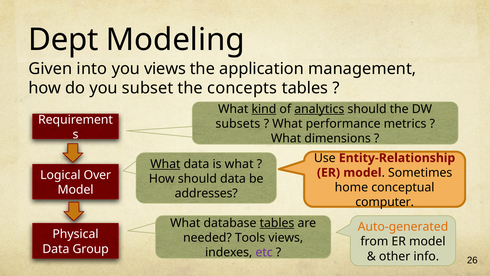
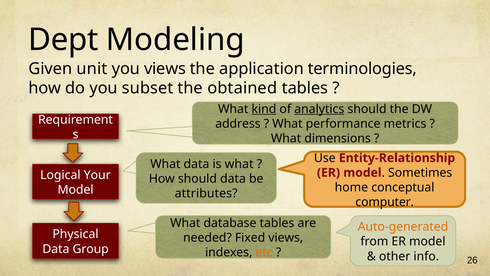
into: into -> unit
management: management -> terminologies
concepts: concepts -> obtained
subsets: subsets -> address
What at (165, 164) underline: present -> none
Over: Over -> Your
addresses: addresses -> attributes
tables at (277, 223) underline: present -> none
Tools: Tools -> Fixed
etc colour: purple -> orange
